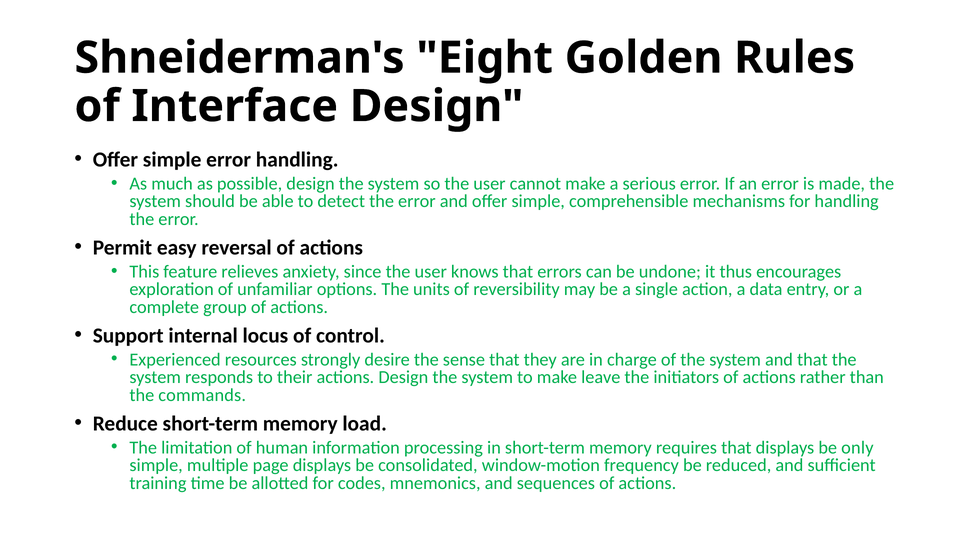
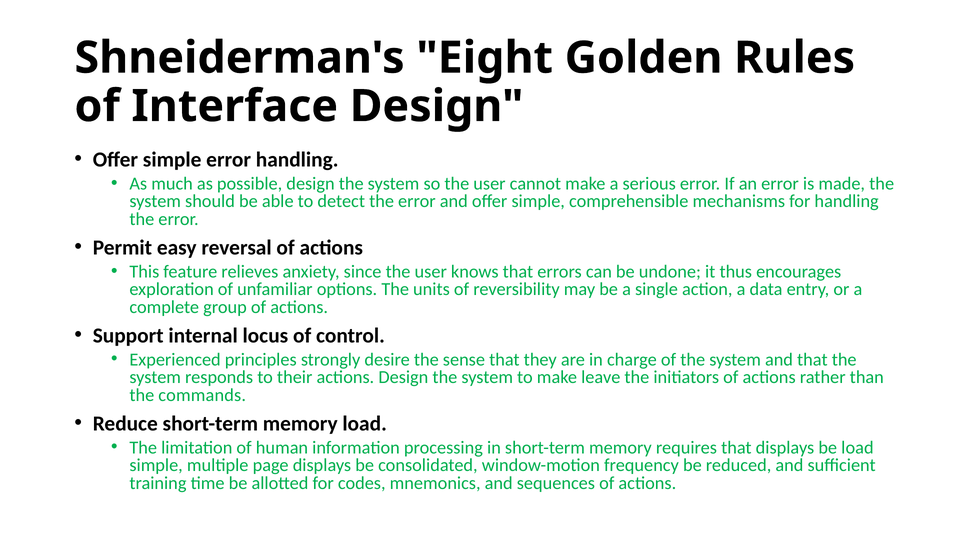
resources: resources -> principles
be only: only -> load
